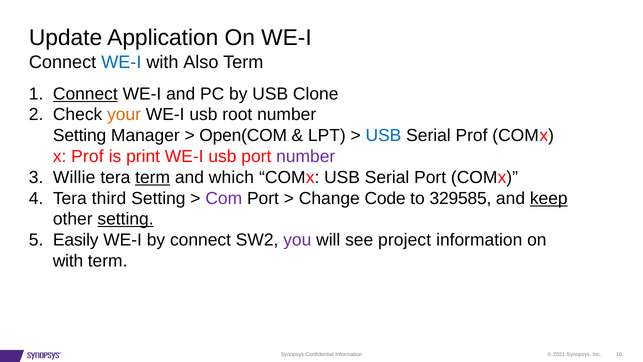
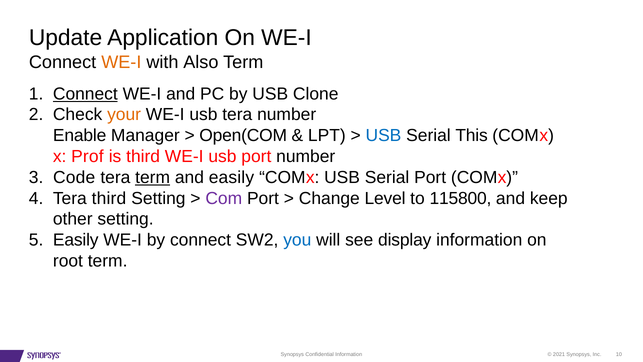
WE-I at (121, 62) colour: blue -> orange
usb root: root -> tera
Setting at (80, 135): Setting -> Enable
Serial Prof: Prof -> This
is print: print -> third
number at (306, 156) colour: purple -> black
Willie: Willie -> Code
and which: which -> easily
Code: Code -> Level
329585: 329585 -> 115800
keep underline: present -> none
setting at (126, 219) underline: present -> none
you colour: purple -> blue
project: project -> display
with at (68, 261): with -> root
